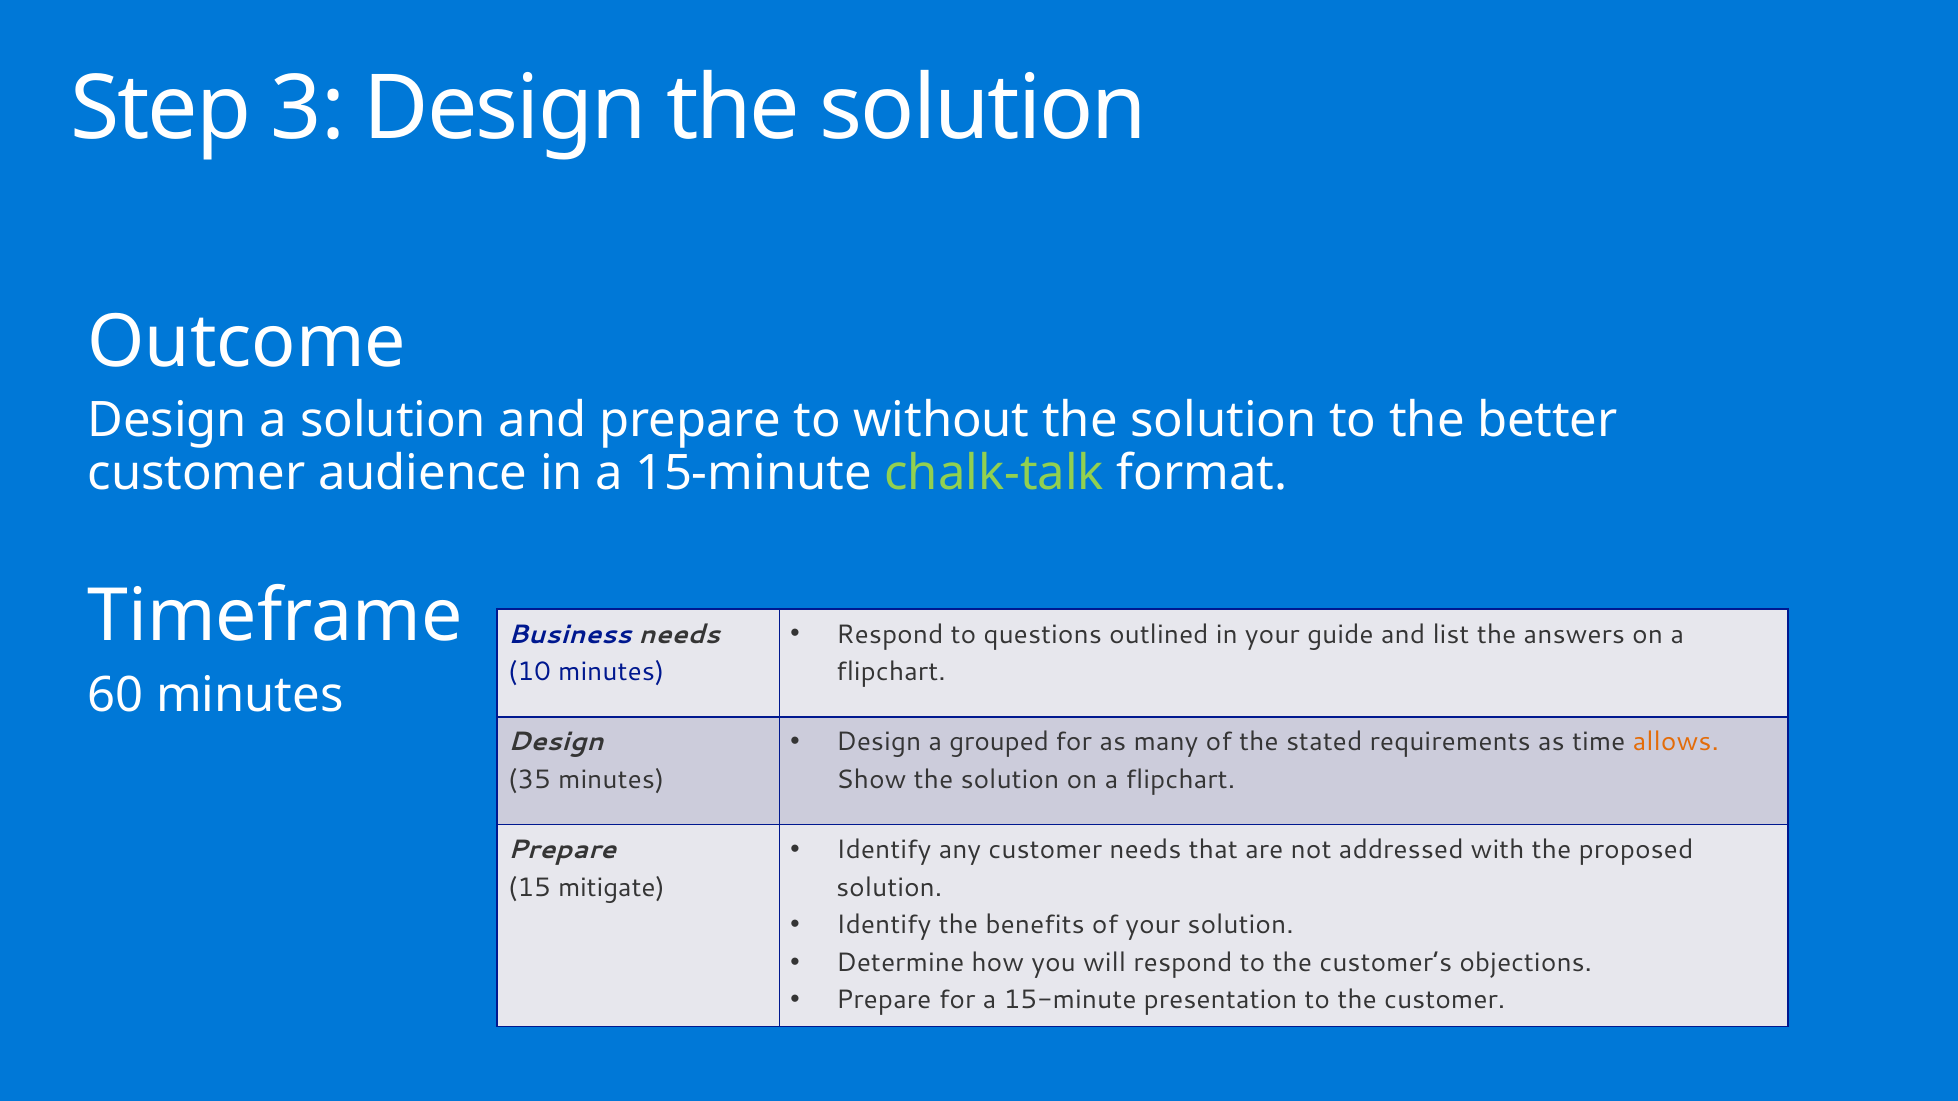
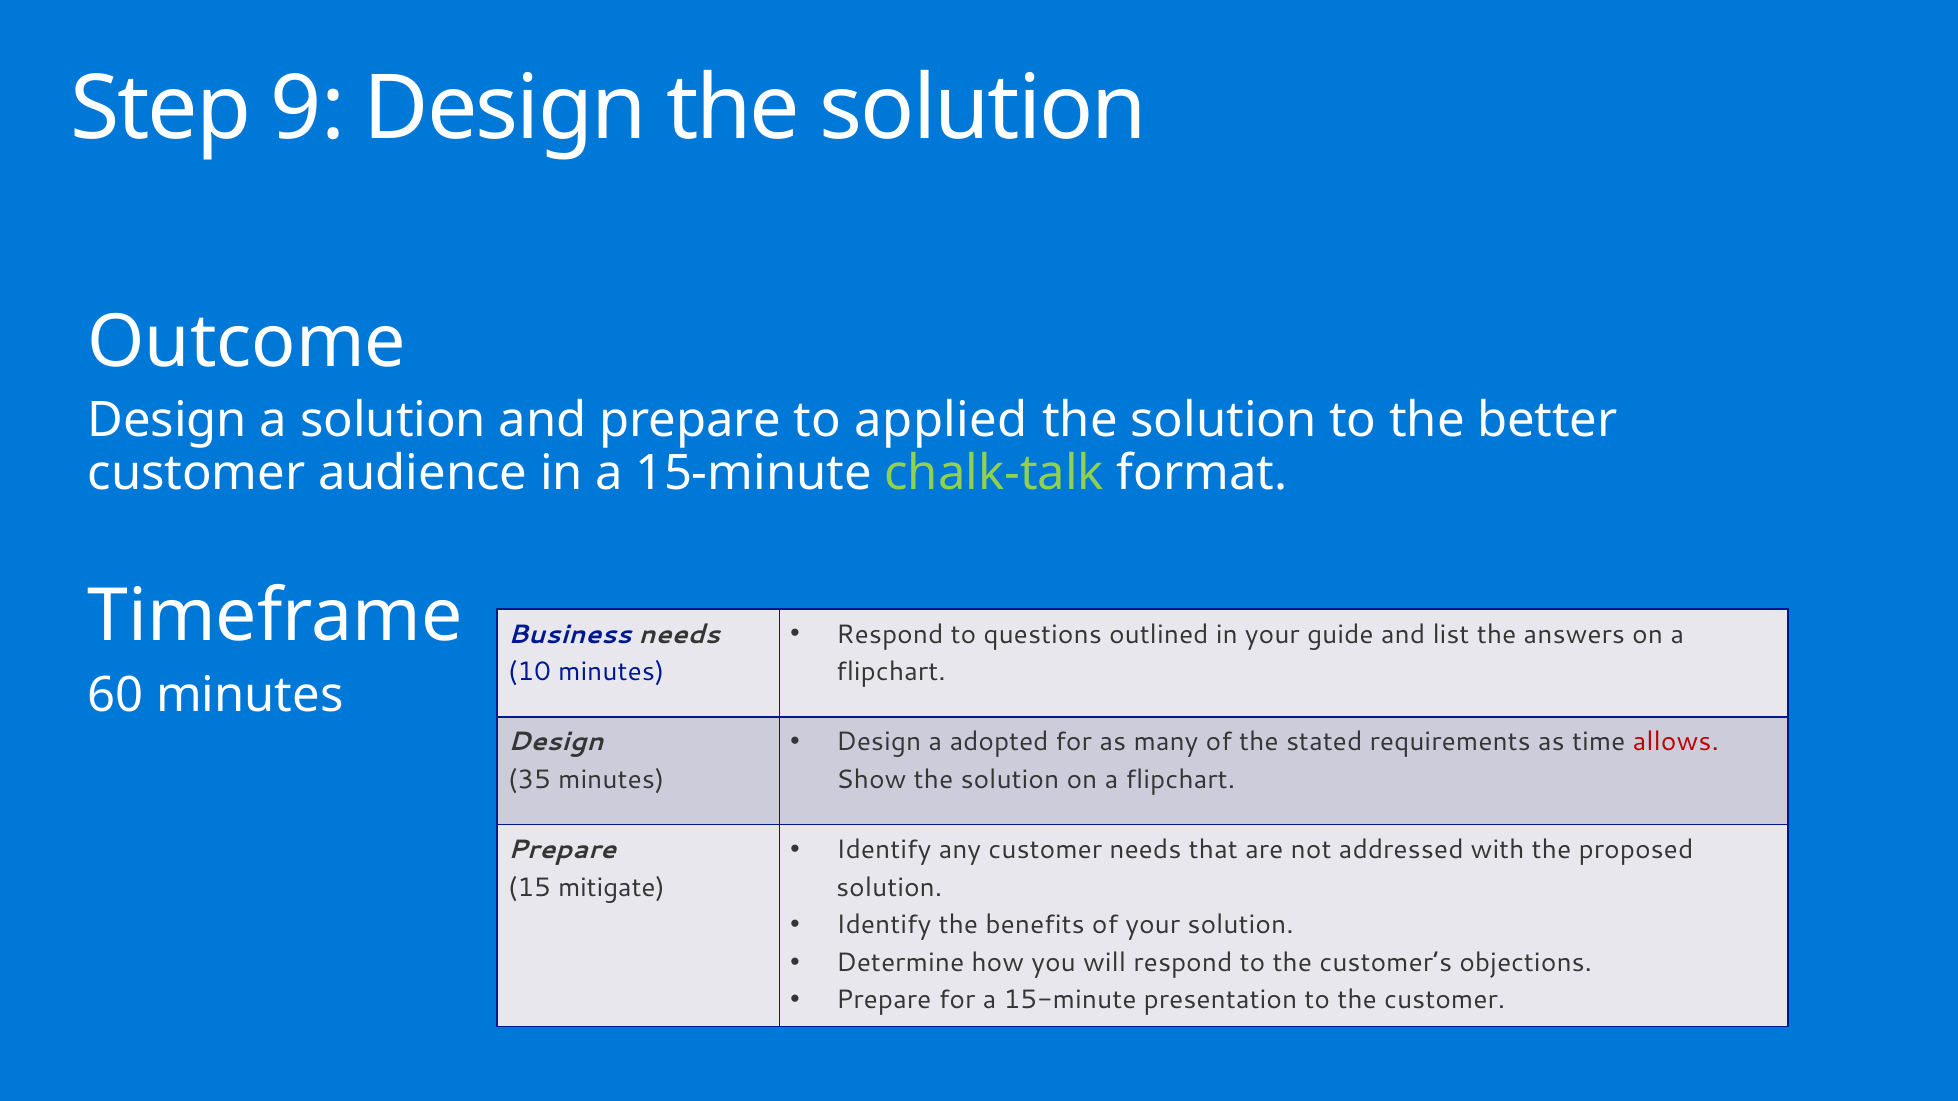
3: 3 -> 9
without: without -> applied
grouped: grouped -> adopted
allows colour: orange -> red
